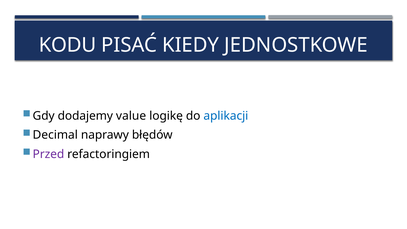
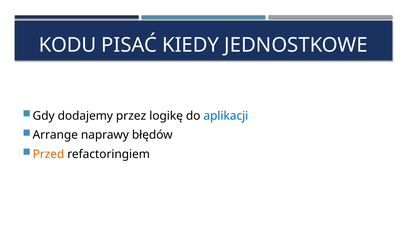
value: value -> przez
Decimal: Decimal -> Arrange
Przed colour: purple -> orange
